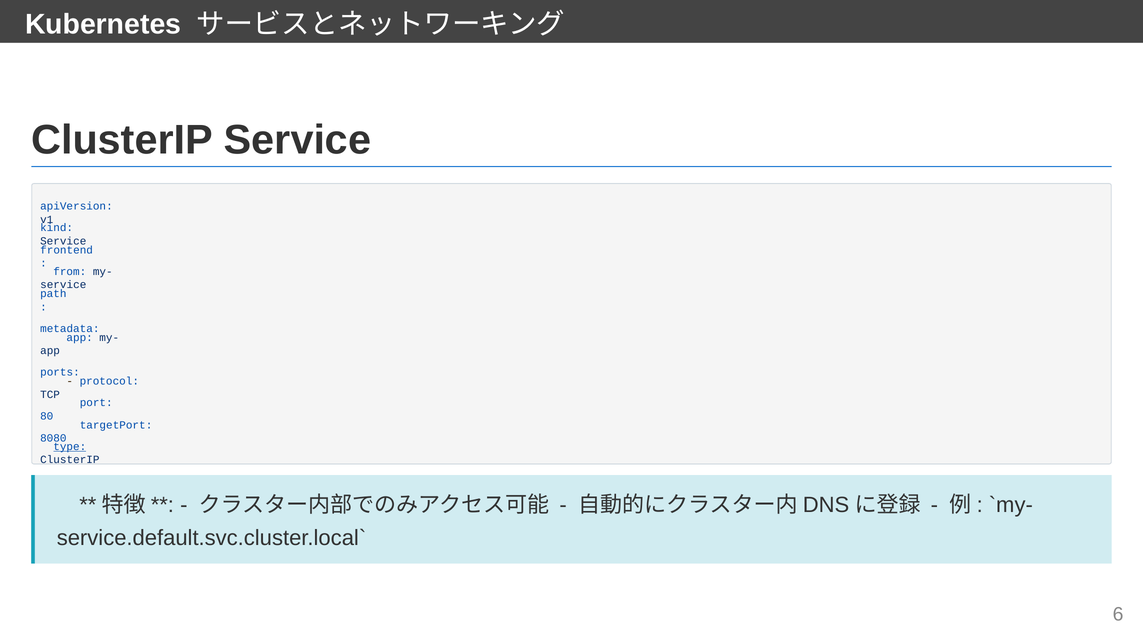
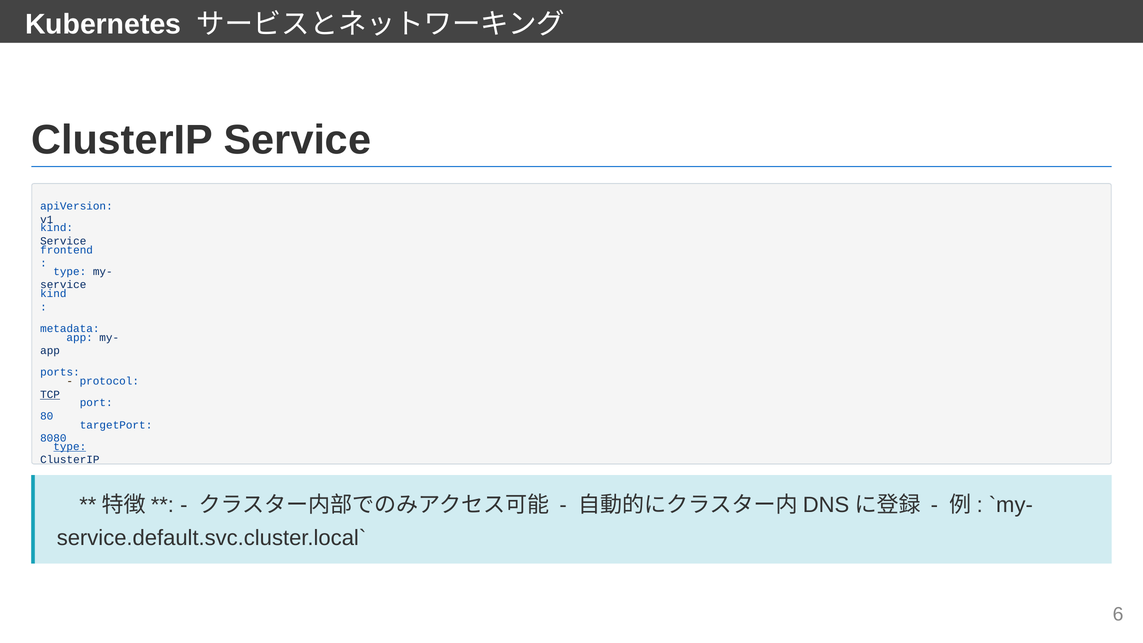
from at (70, 271): from -> type
path at (53, 294): path -> kind
TCP underline: none -> present
